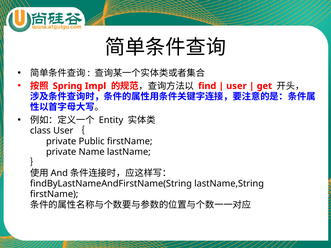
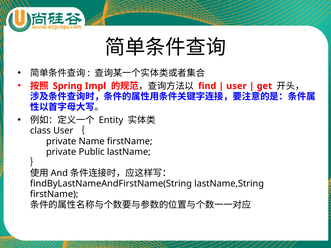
Public: Public -> Name
Name: Name -> Public
